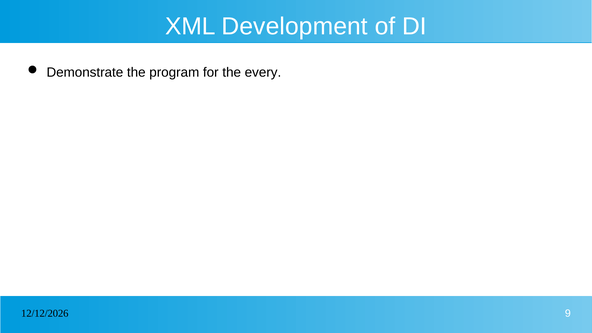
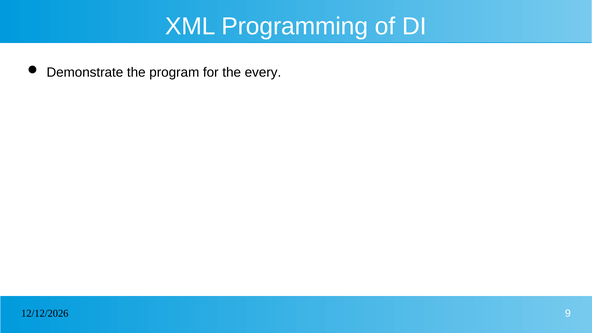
Development: Development -> Programming
